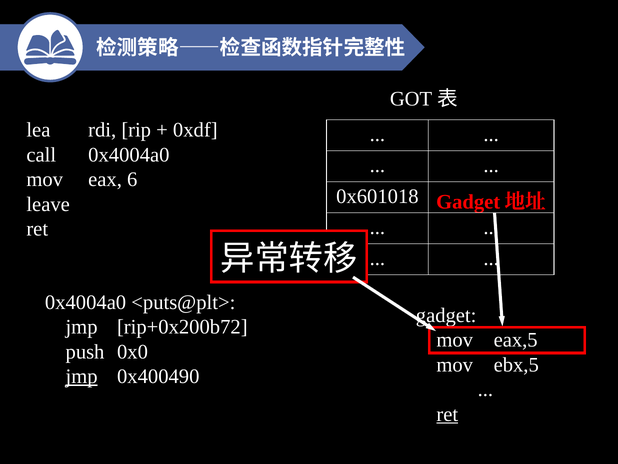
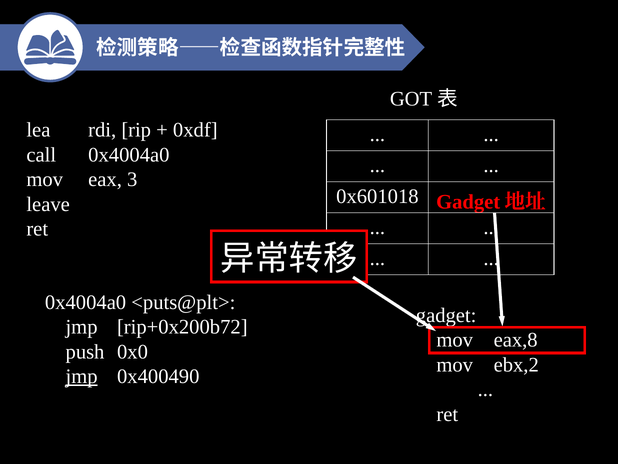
6: 6 -> 3
eax,5: eax,5 -> eax,8
ebx,5: ebx,5 -> ebx,2
ret at (447, 414) underline: present -> none
